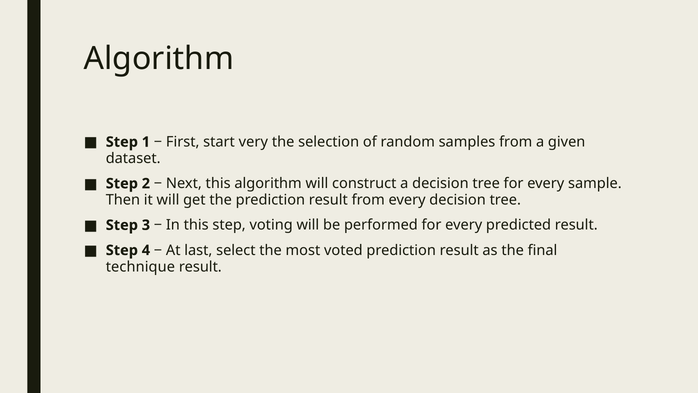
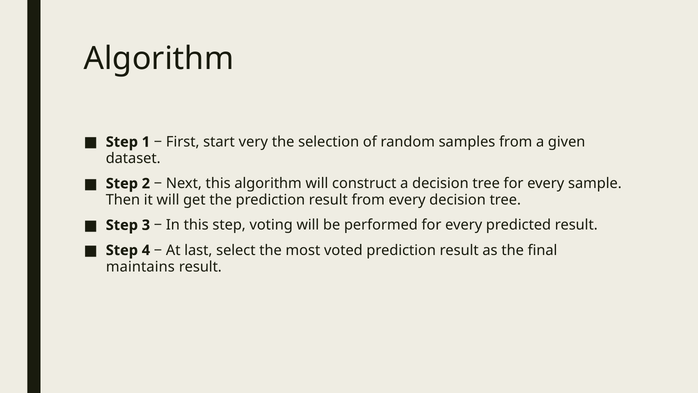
technique: technique -> maintains
